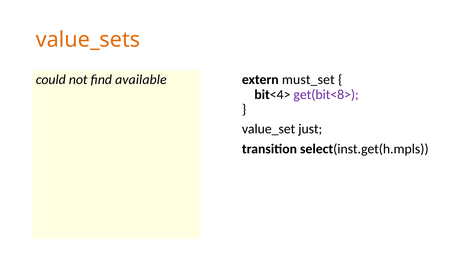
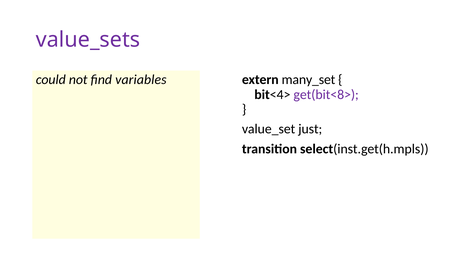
value_sets colour: orange -> purple
available: available -> variables
must_set: must_set -> many_set
